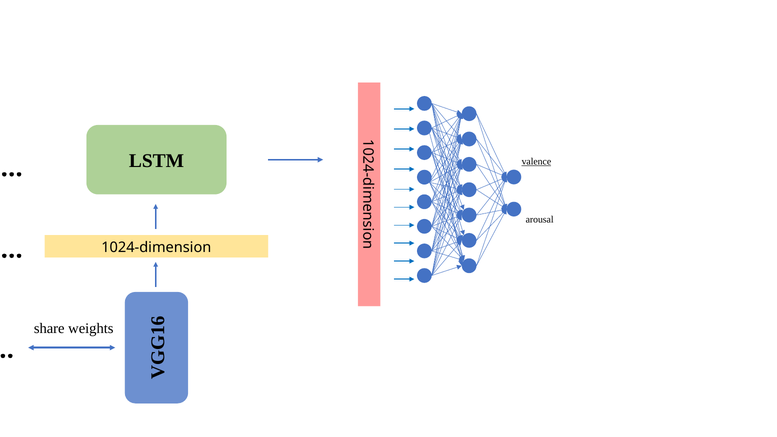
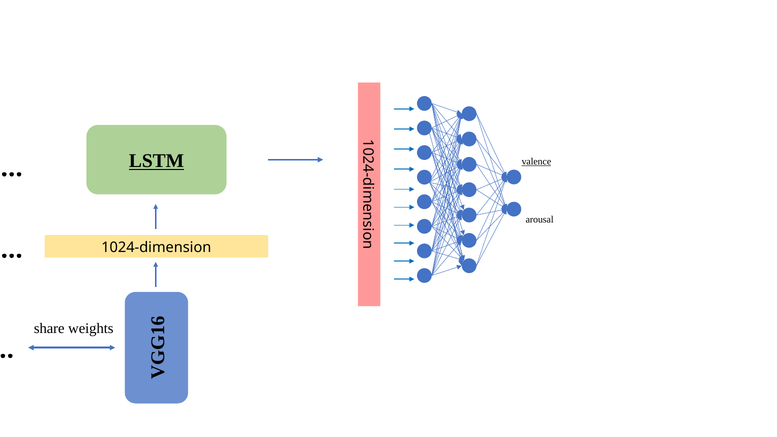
LSTM underline: none -> present
